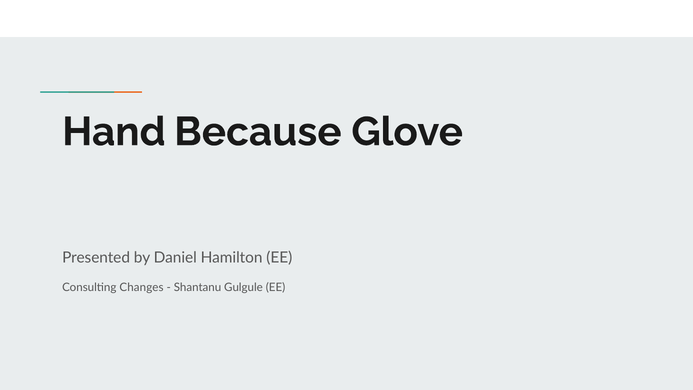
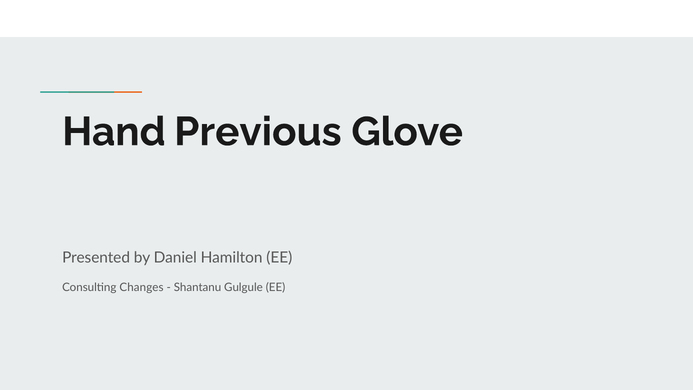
Because: Because -> Previous
